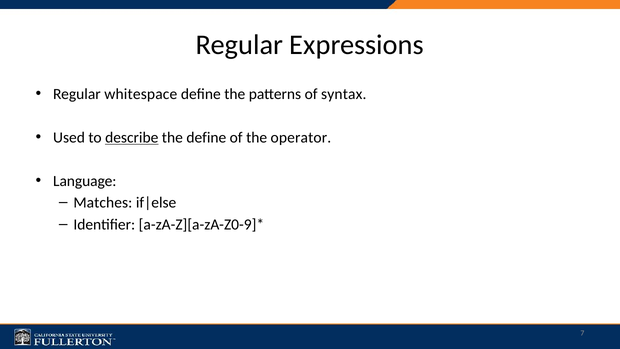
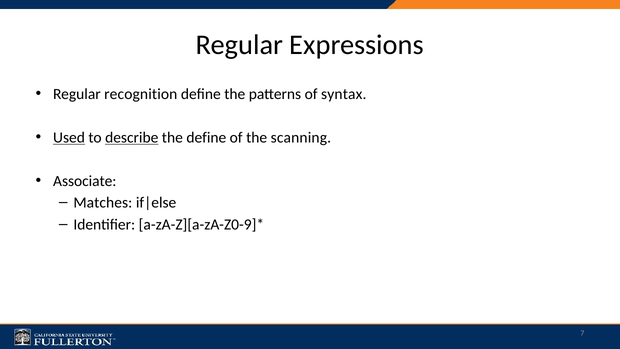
whitespace: whitespace -> recognition
Used underline: none -> present
operator: operator -> scanning
Language: Language -> Associate
